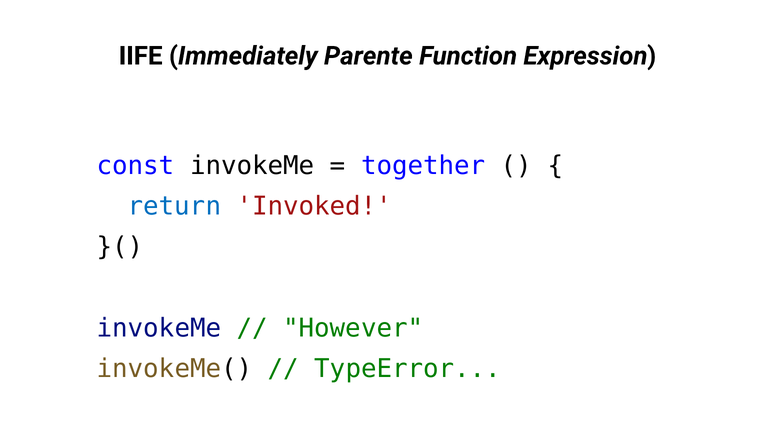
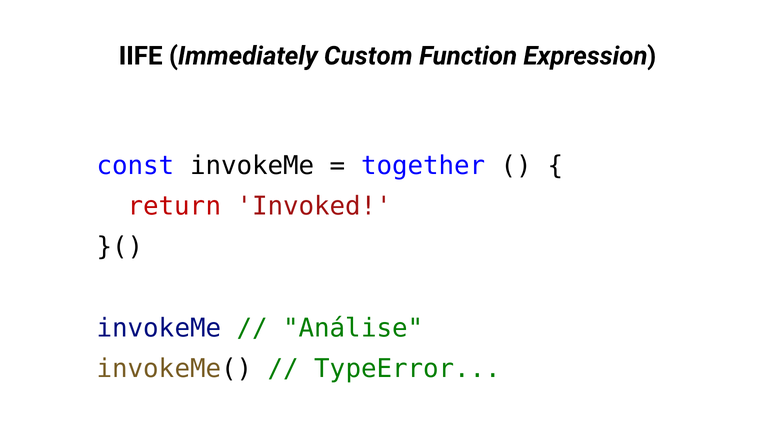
Parente: Parente -> Custom
return colour: blue -> red
However: However -> Análise
